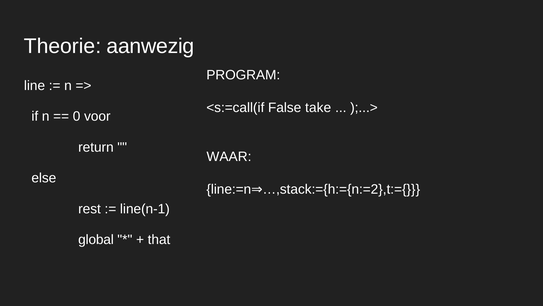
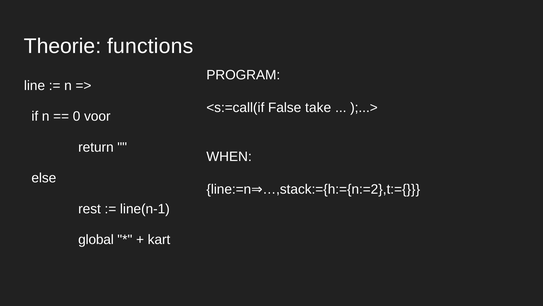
aanwezig: aanwezig -> functions
WAAR: WAAR -> WHEN
that: that -> kart
